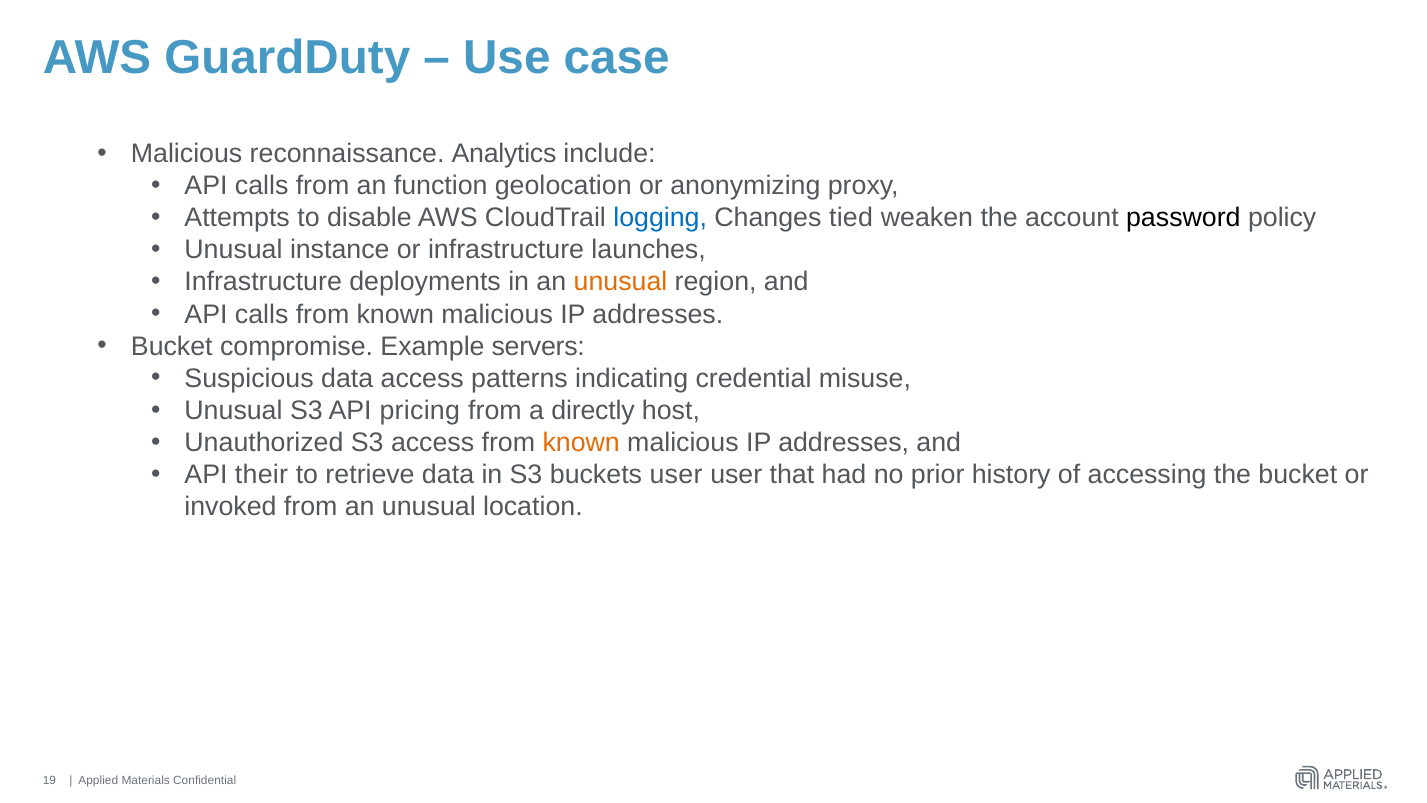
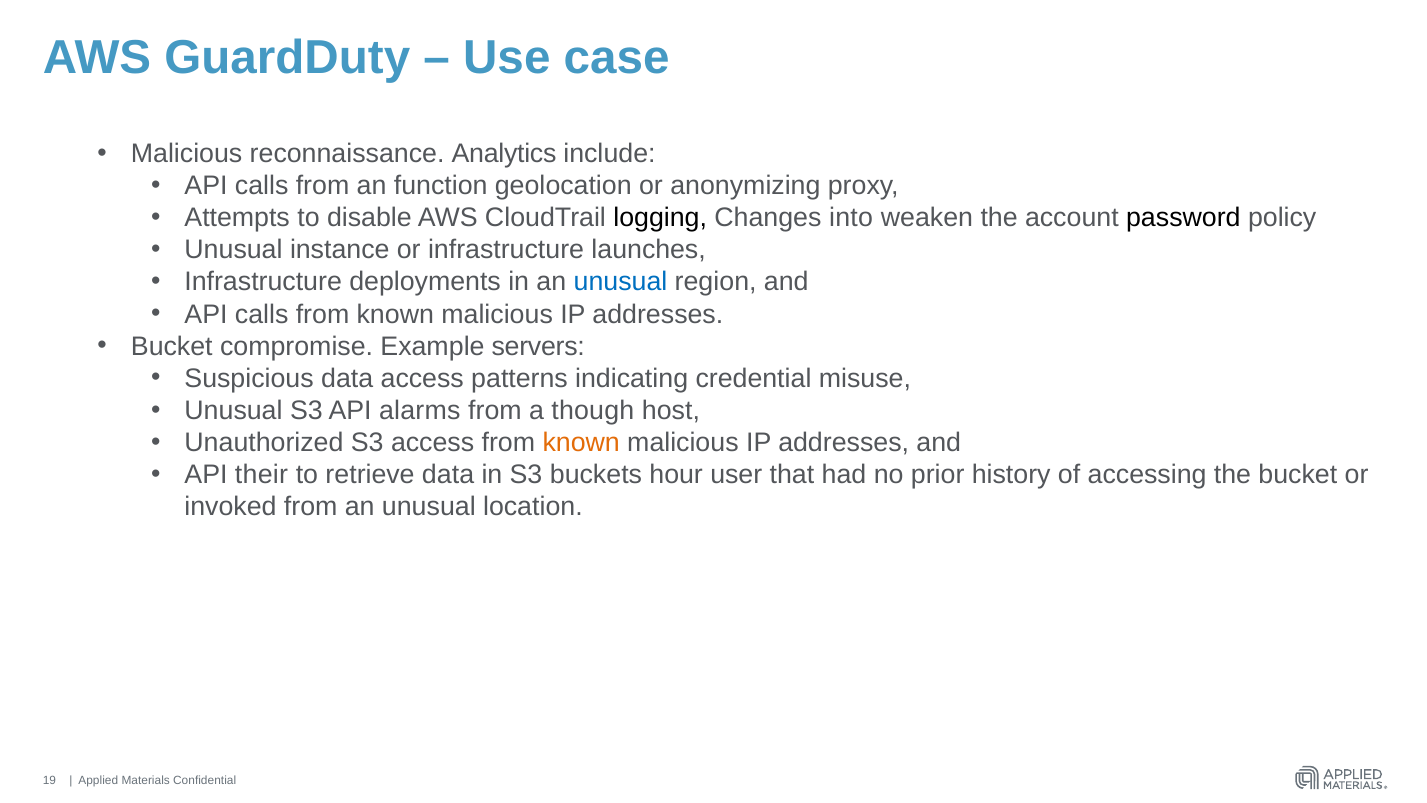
logging colour: blue -> black
tied: tied -> into
unusual at (621, 282) colour: orange -> blue
pricing: pricing -> alarms
directly: directly -> though
buckets user: user -> hour
